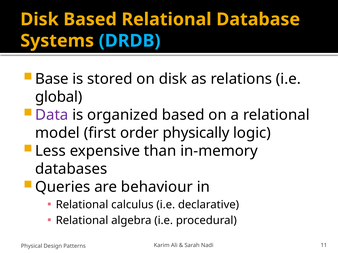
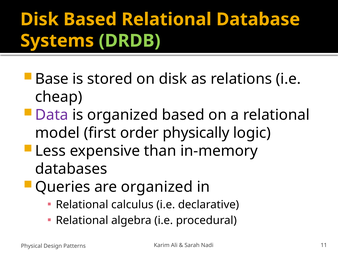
DRDB colour: light blue -> light green
global: global -> cheap
are behaviour: behaviour -> organized
